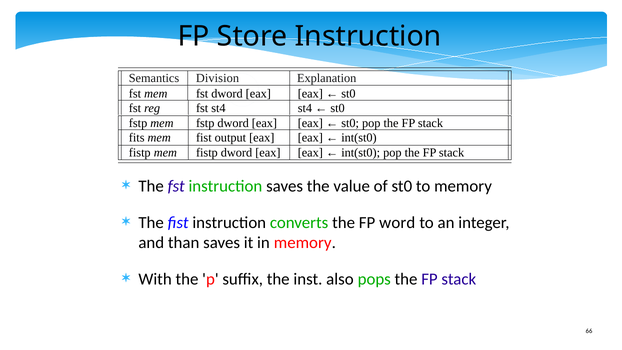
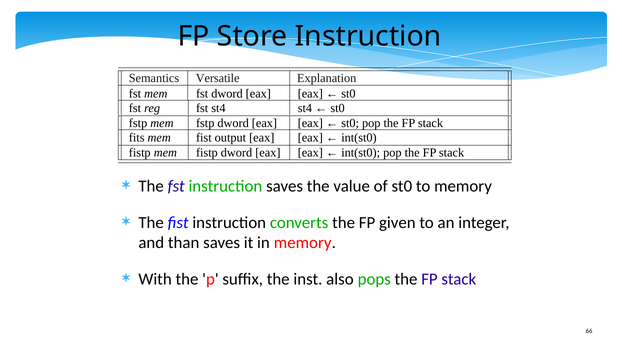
Division: Division -> Versatile
word: word -> given
